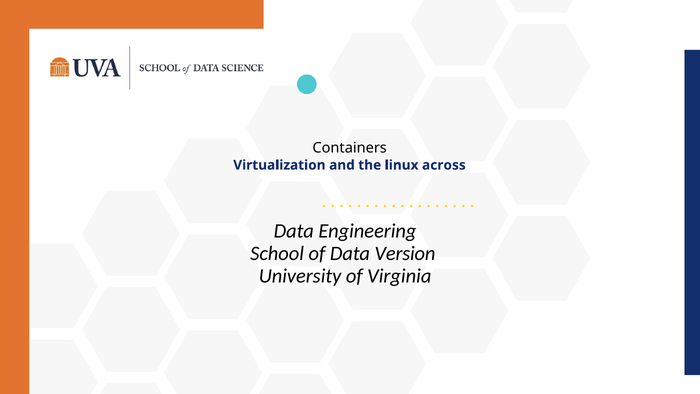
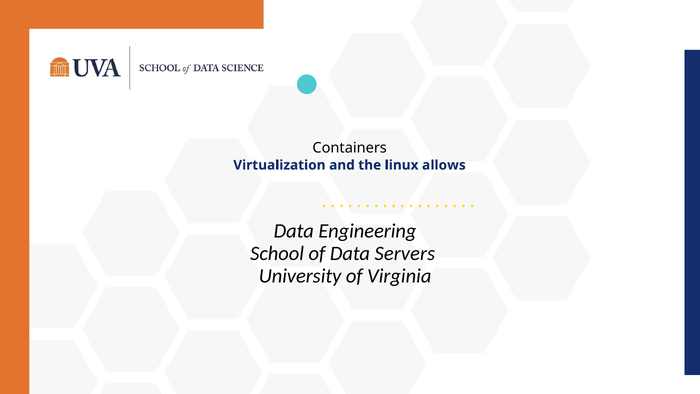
across: across -> allows
Version: Version -> Servers
